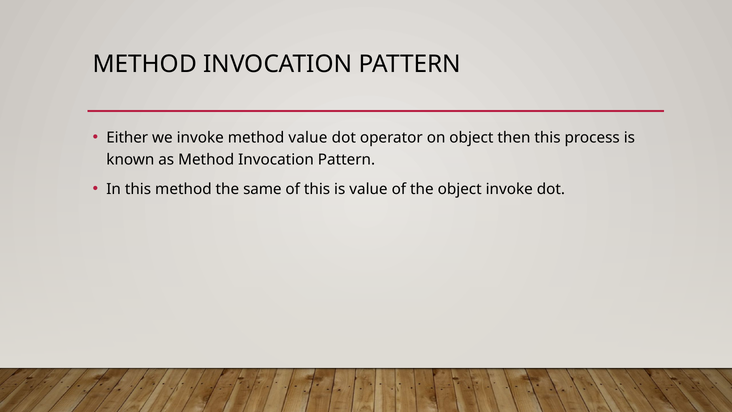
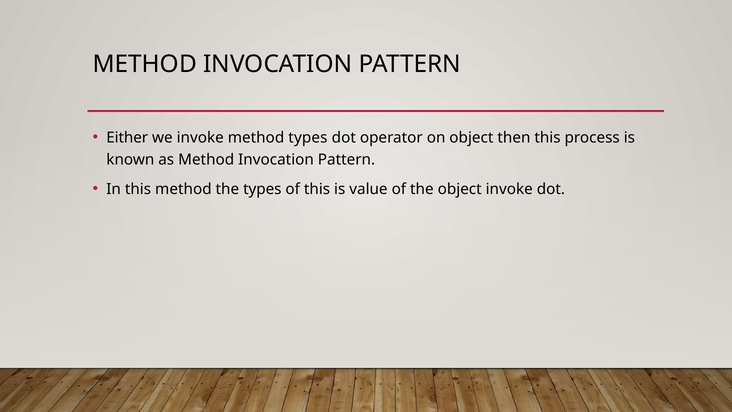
method value: value -> types
the same: same -> types
